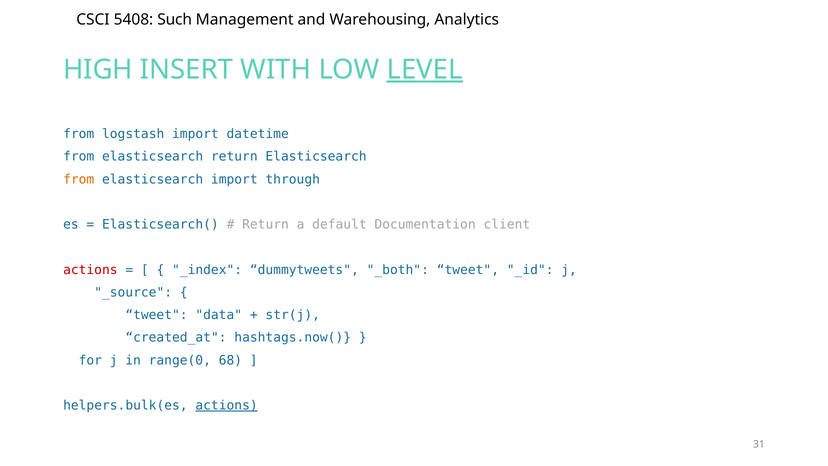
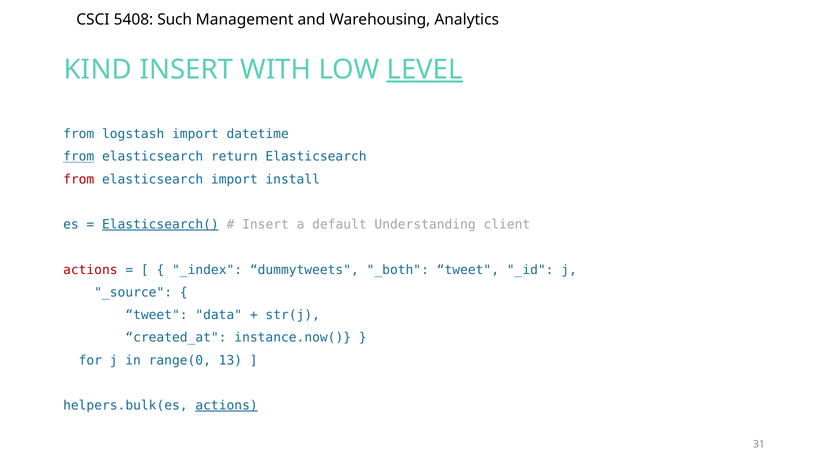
HIGH: HIGH -> KIND
from at (79, 157) underline: none -> present
from at (79, 179) colour: orange -> red
through: through -> install
Elasticsearch( underline: none -> present
Return at (266, 224): Return -> Insert
Documentation: Documentation -> Understanding
hashtags.now(: hashtags.now( -> instance.now(
68: 68 -> 13
